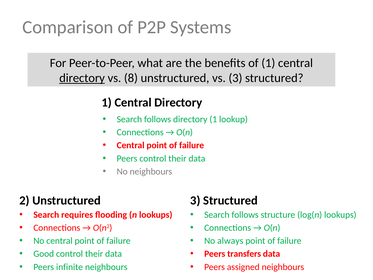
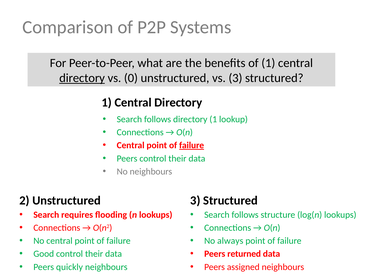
8: 8 -> 0
failure at (192, 145) underline: none -> present
transfers: transfers -> returned
infinite: infinite -> quickly
